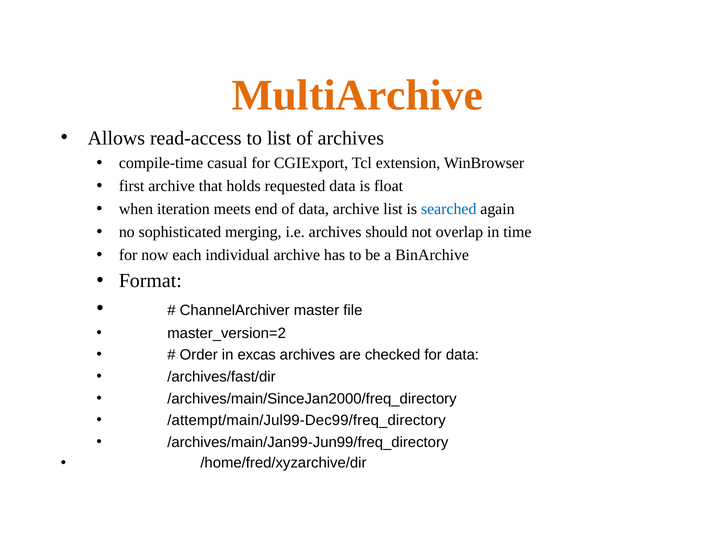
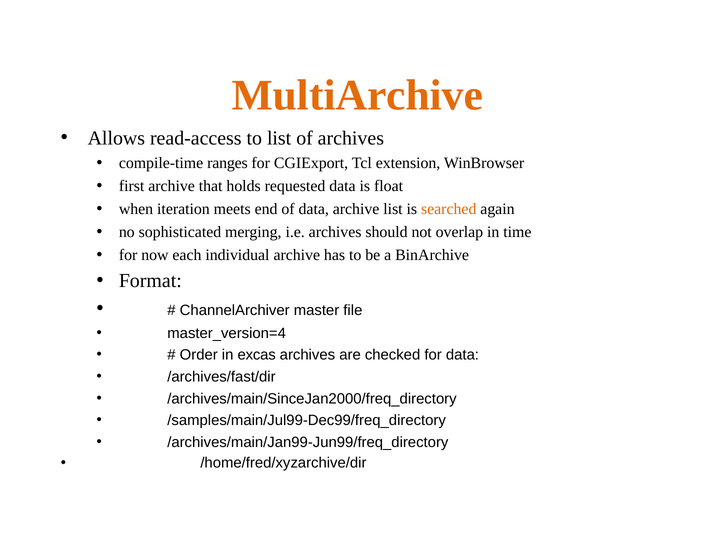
casual: casual -> ranges
searched colour: blue -> orange
master_version=2: master_version=2 -> master_version=4
/attempt/main/Jul99-Dec99/freq_directory: /attempt/main/Jul99-Dec99/freq_directory -> /samples/main/Jul99-Dec99/freq_directory
